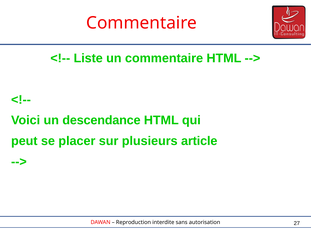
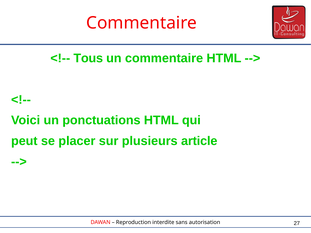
Liste: Liste -> Tous
descendance: descendance -> ponctuations
